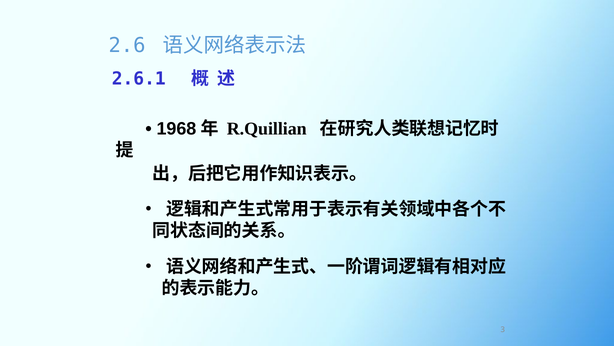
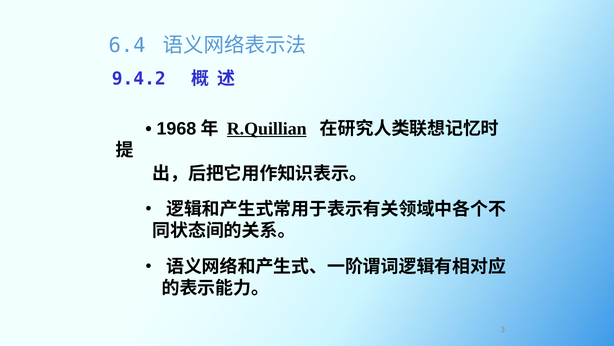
2.6: 2.6 -> 6.4
2.6.1: 2.6.1 -> 9.4.2
R.Quillian underline: none -> present
